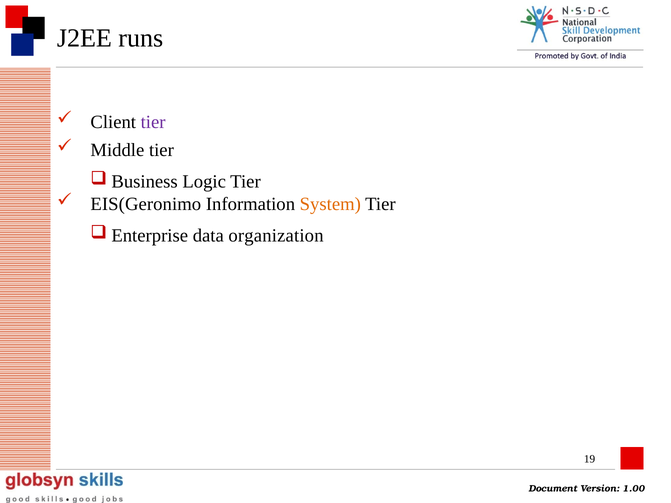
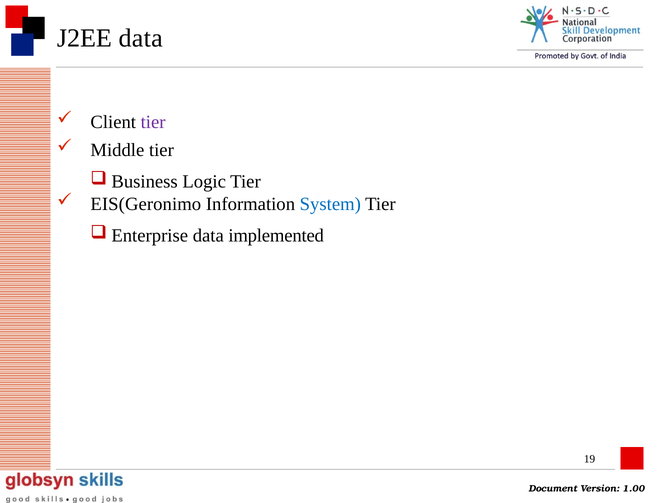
J2EE runs: runs -> data
System colour: orange -> blue
organization: organization -> implemented
